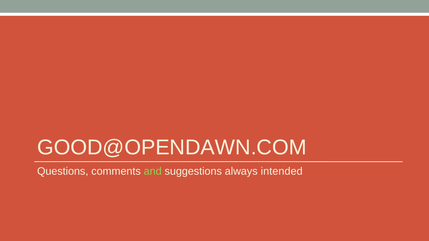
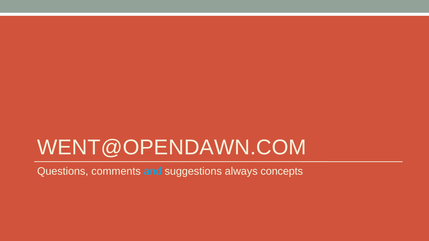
GOOD@OPENDAWN.COM: GOOD@OPENDAWN.COM -> WENT@OPENDAWN.COM
and colour: light green -> light blue
intended: intended -> concepts
